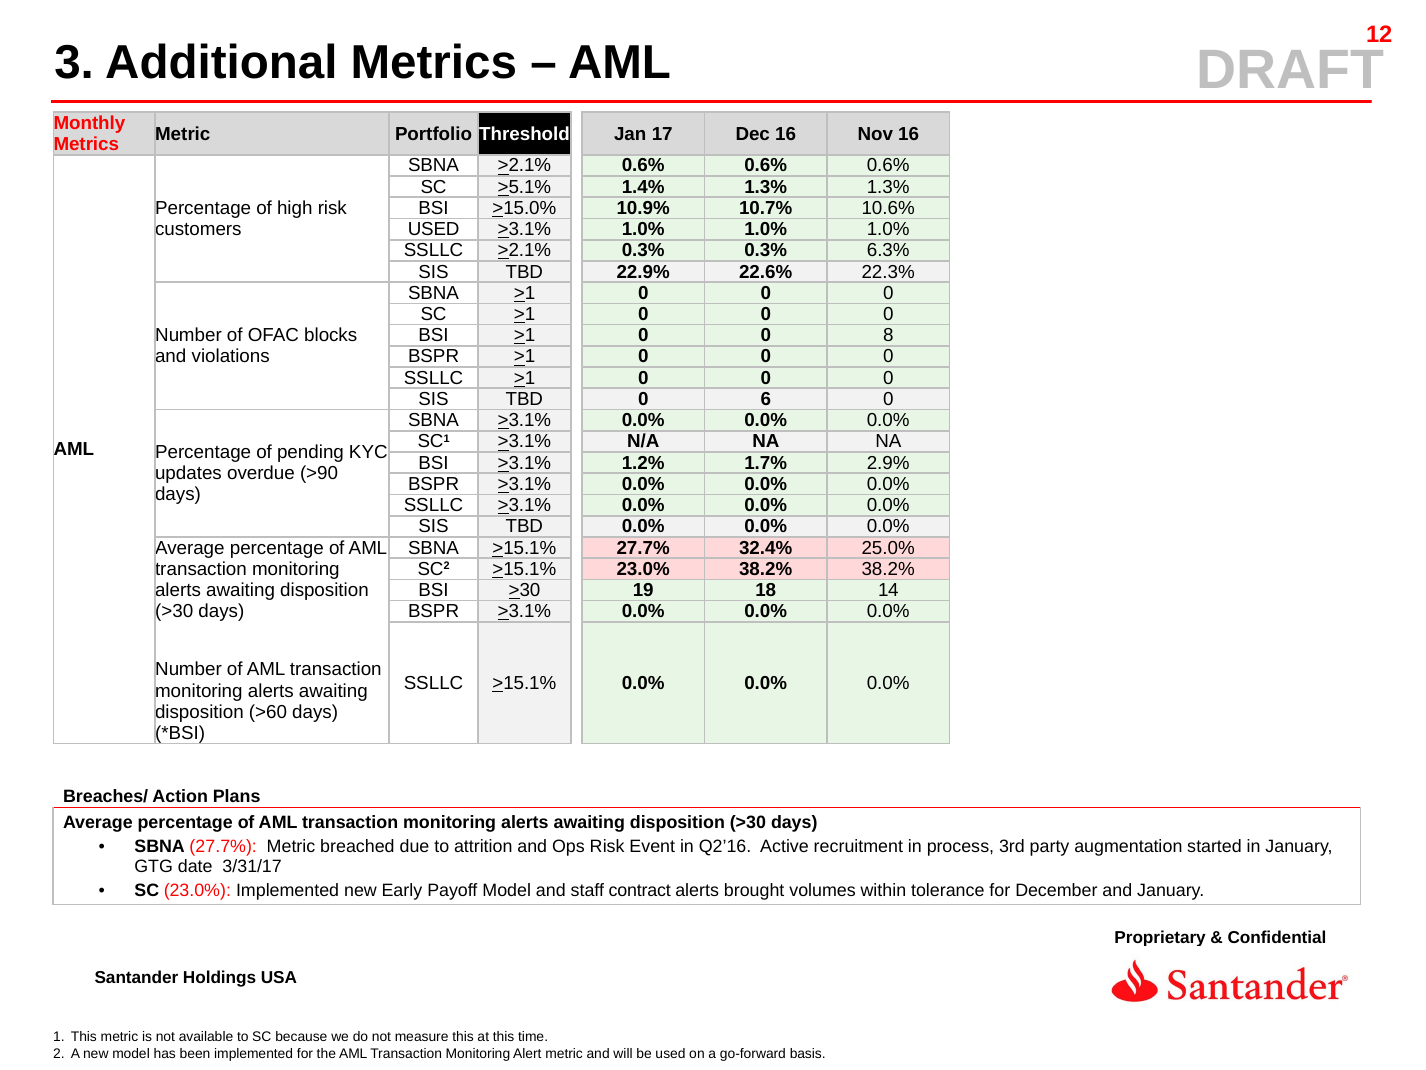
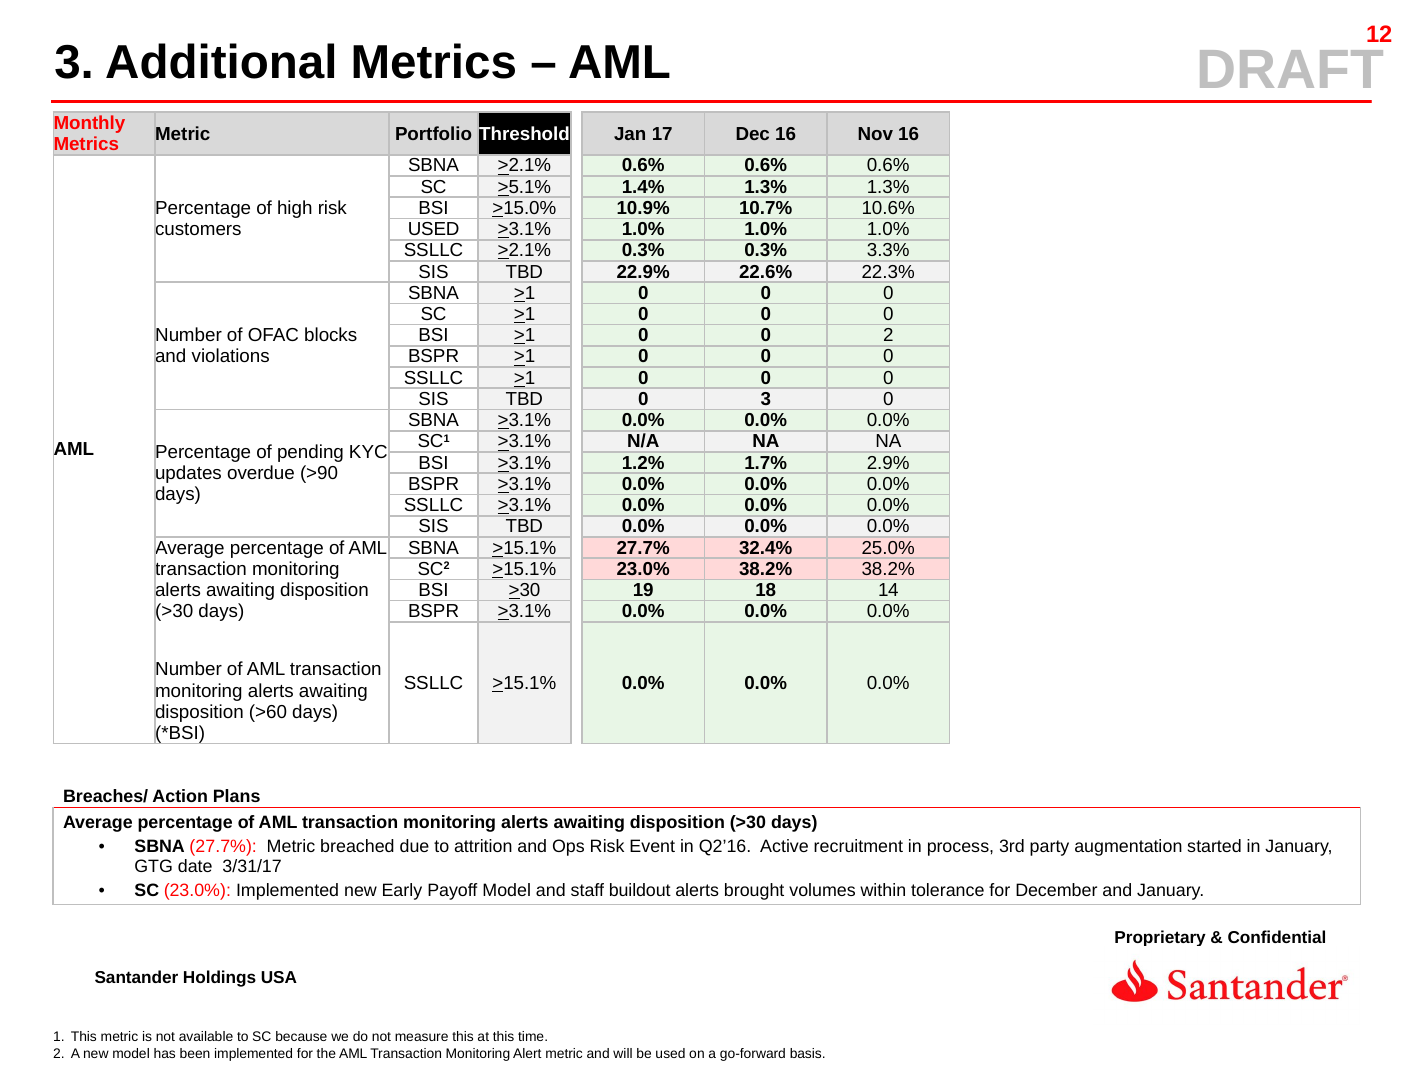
6.3%: 6.3% -> 3.3%
0 8: 8 -> 2
0 6: 6 -> 3
contract: contract -> buildout
